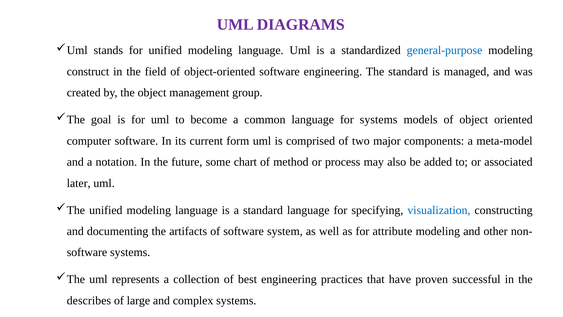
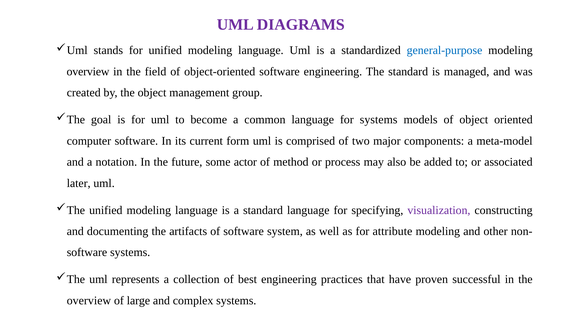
construct at (88, 72): construct -> overview
chart: chart -> actor
visualization colour: blue -> purple
describes at (89, 300): describes -> overview
